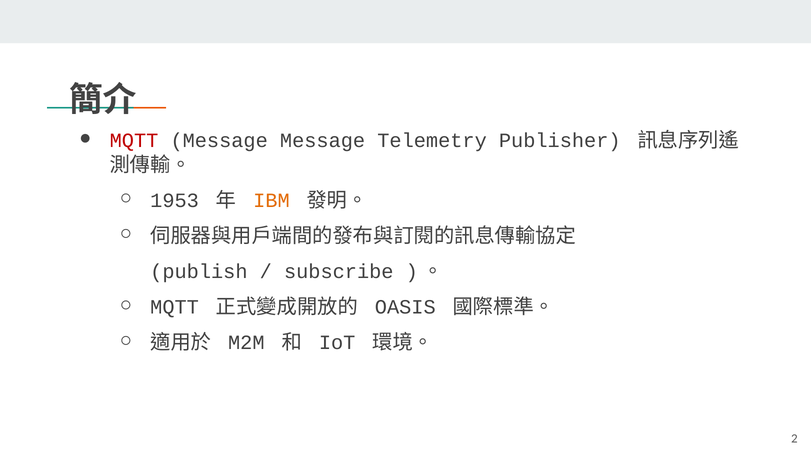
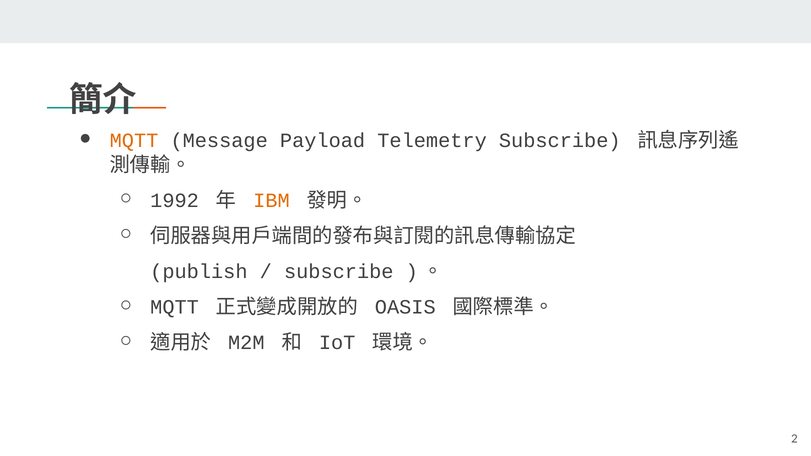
MQTT at (134, 141) colour: red -> orange
Message Message: Message -> Payload
Telemetry Publisher: Publisher -> Subscribe
1953: 1953 -> 1992
